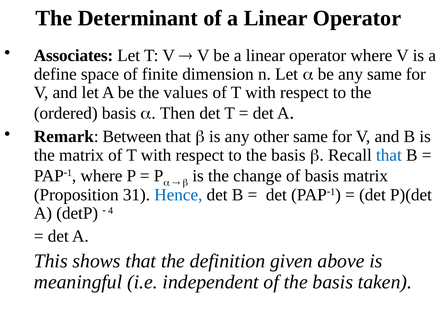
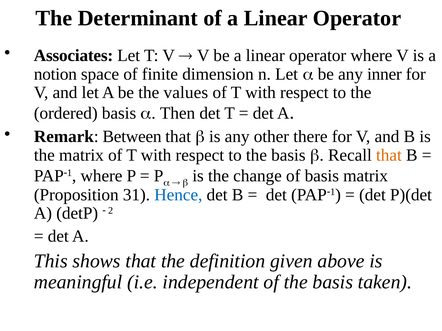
define: define -> notion
any same: same -> inner
other same: same -> there
that at (389, 155) colour: blue -> orange
4: 4 -> 2
